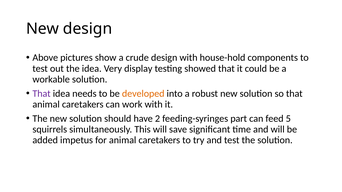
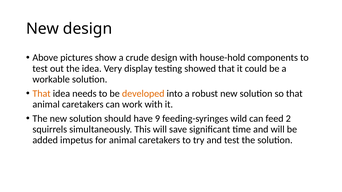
That at (42, 94) colour: purple -> orange
2: 2 -> 9
part: part -> wild
5: 5 -> 2
